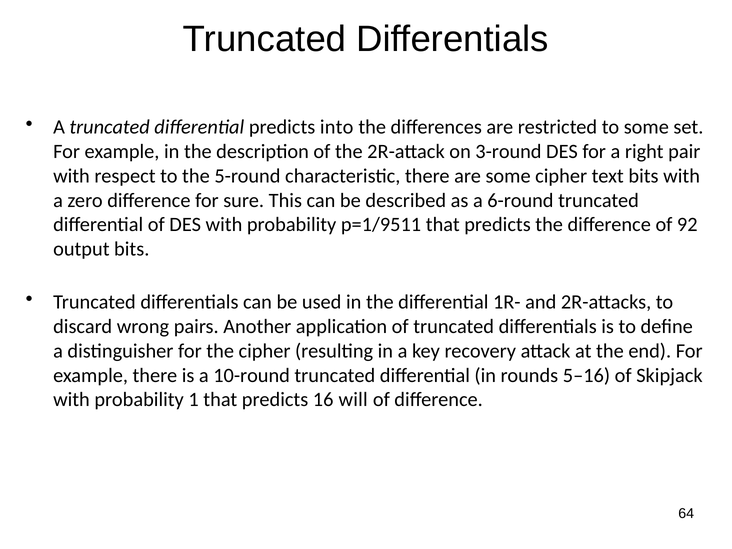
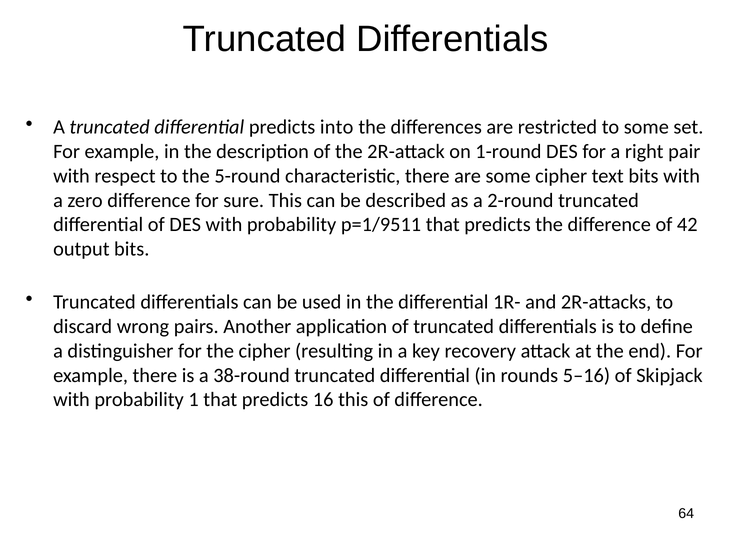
3-round: 3-round -> 1-round
6-round: 6-round -> 2-round
92: 92 -> 42
10-round: 10-round -> 38-round
16 will: will -> this
